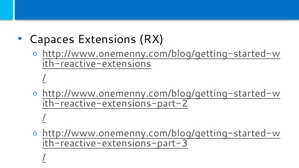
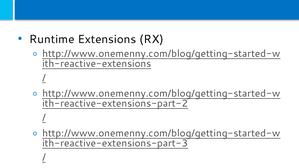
Capaces: Capaces -> Runtime
